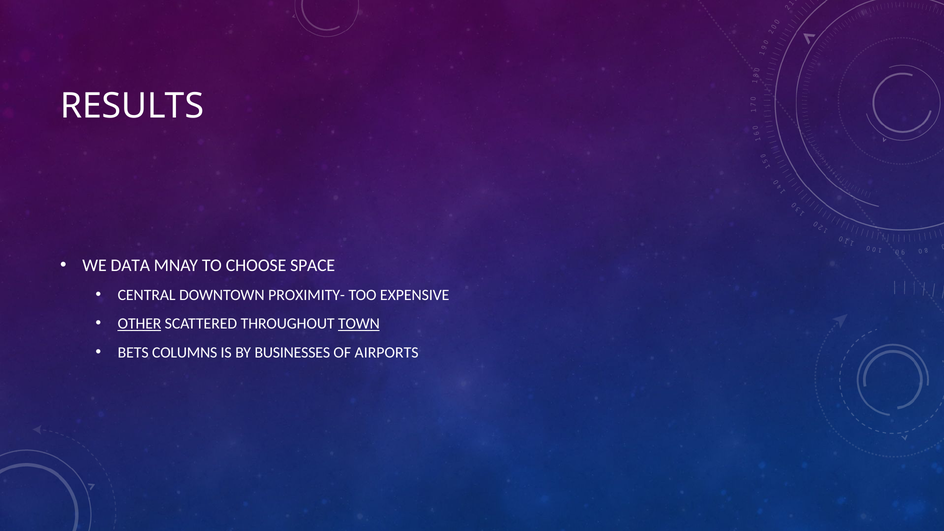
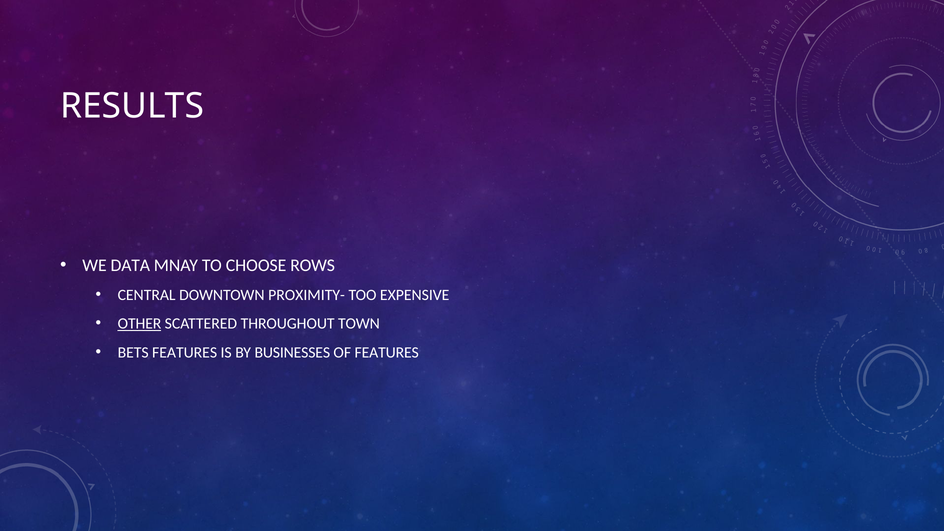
SPACE: SPACE -> ROWS
TOWN underline: present -> none
BETS COLUMNS: COLUMNS -> FEATURES
OF AIRPORTS: AIRPORTS -> FEATURES
